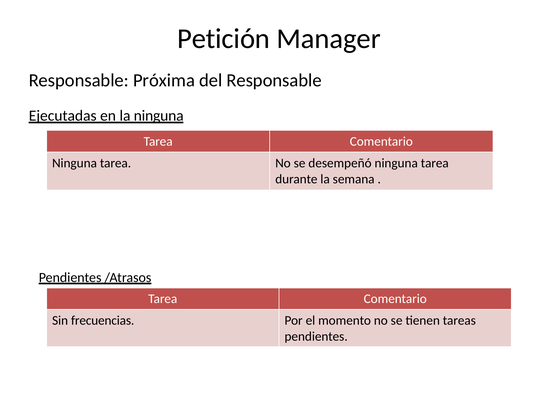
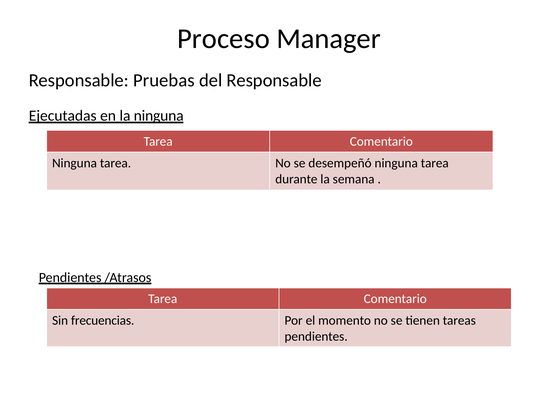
Petición: Petición -> Proceso
Próxima: Próxima -> Pruebas
